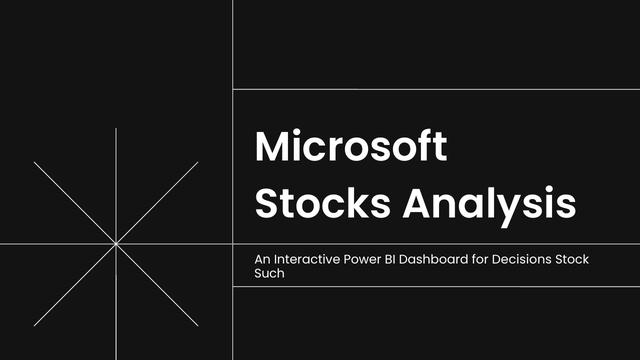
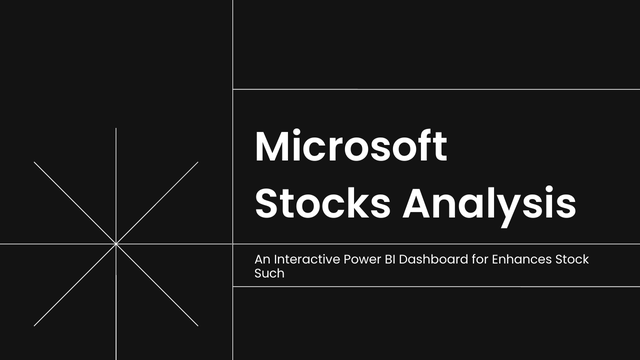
Decisions: Decisions -> Enhances
